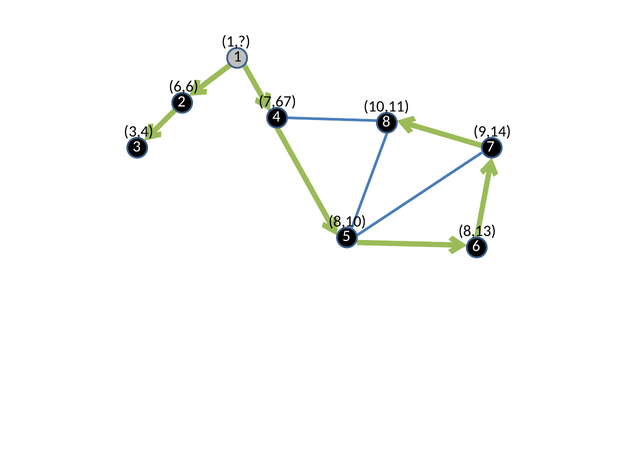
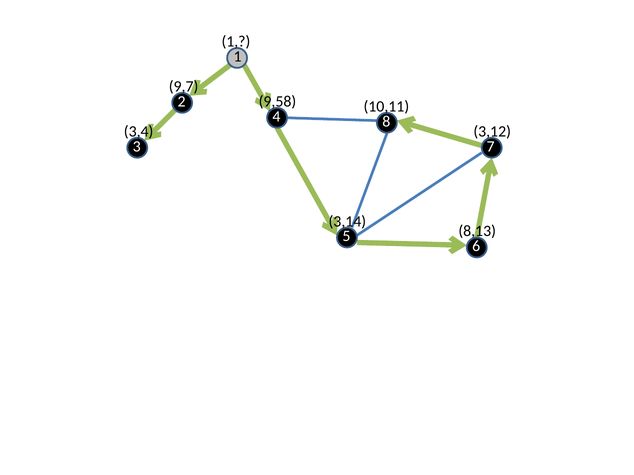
6,6: 6,6 -> 9,7
7,67: 7,67 -> 9,58
9,14: 9,14 -> 3,12
8,10: 8,10 -> 3,14
